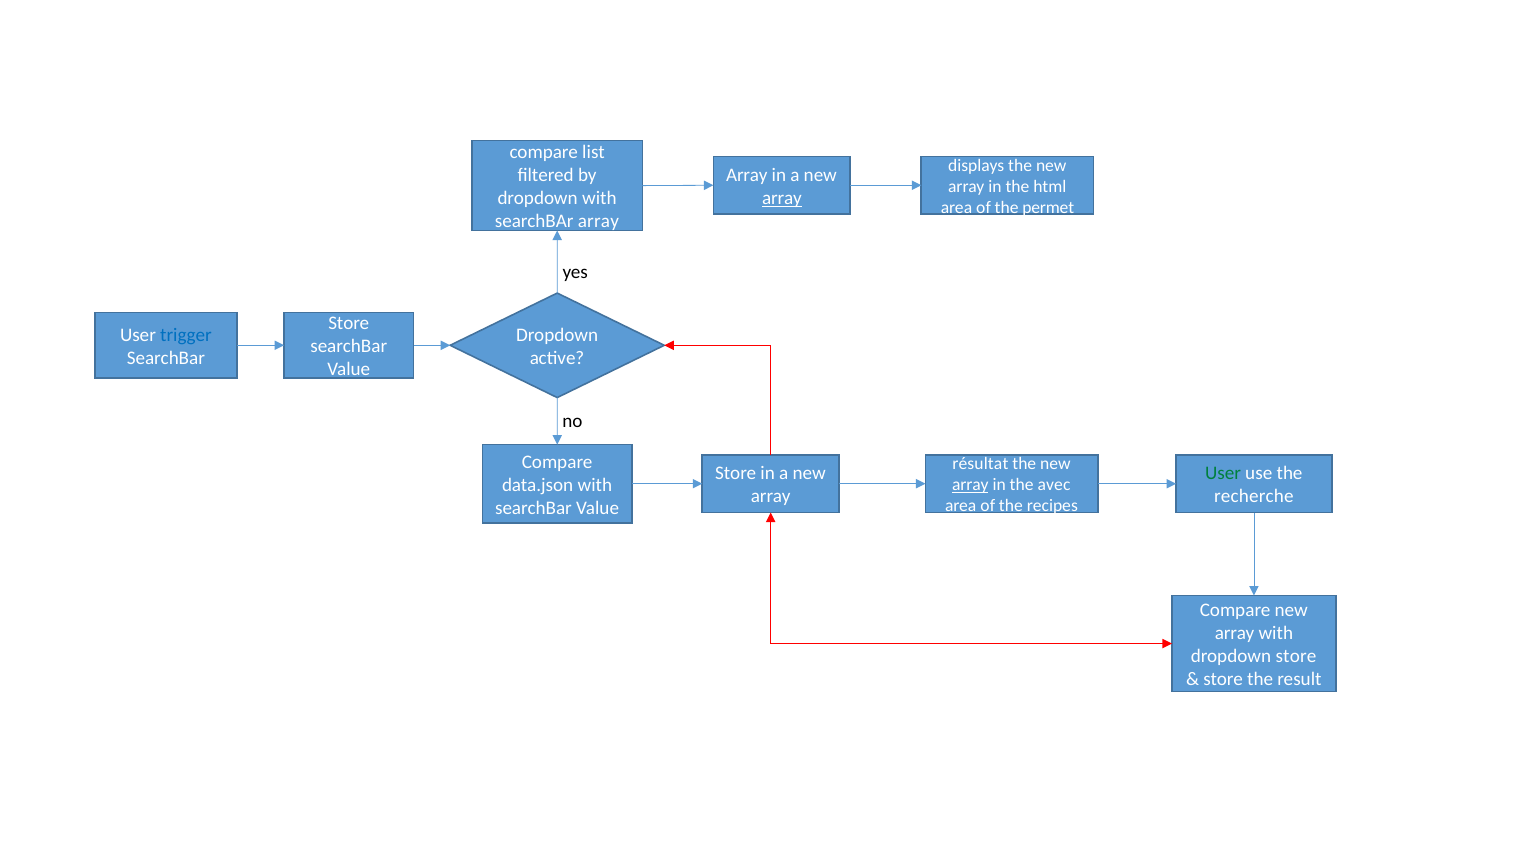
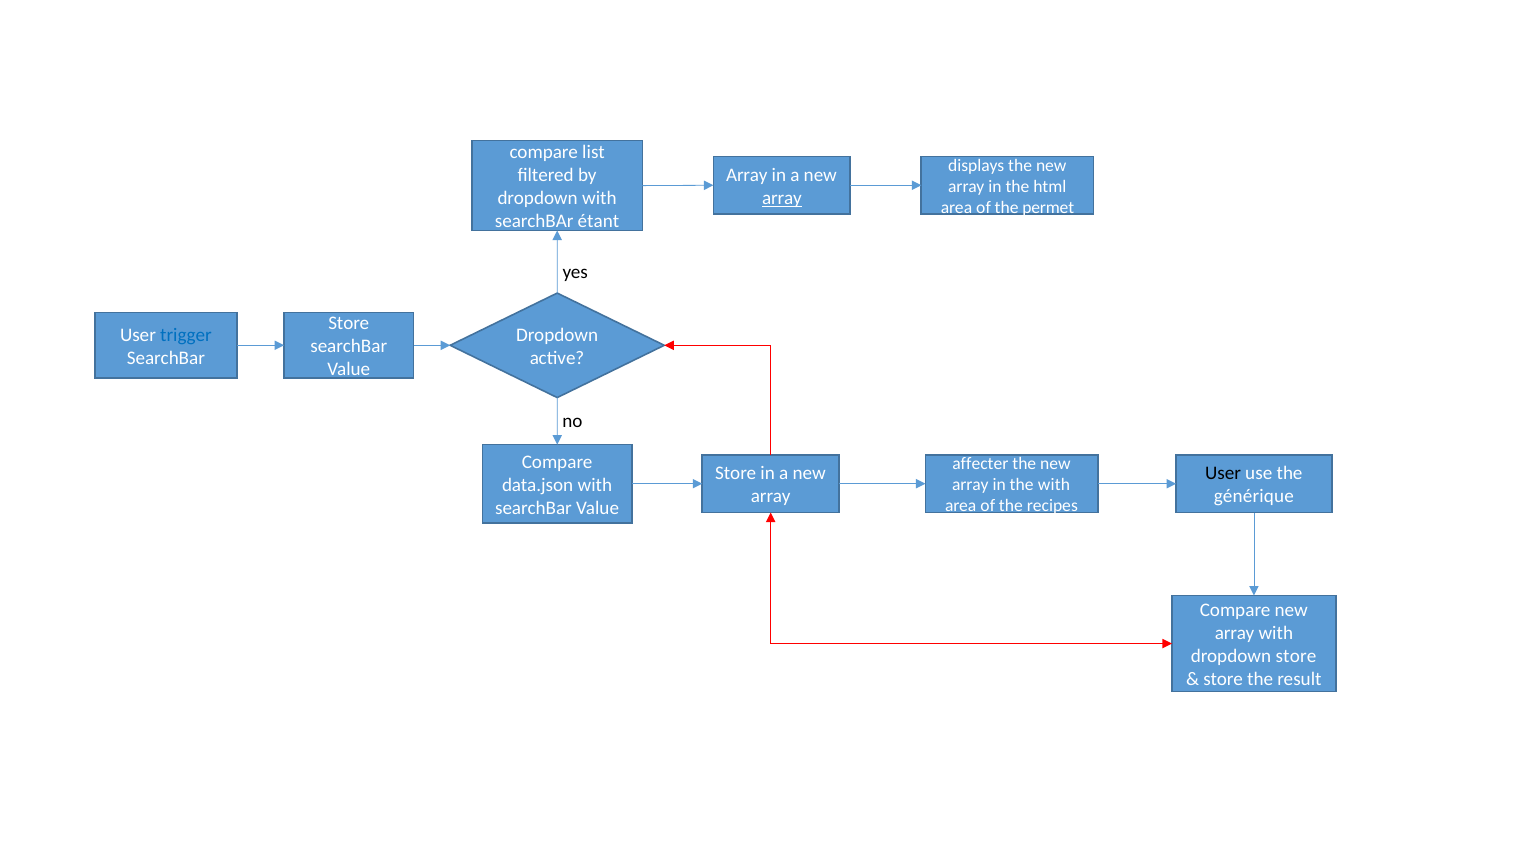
searchBAr array: array -> étant
résultat: résultat -> affecter
User at (1223, 473) colour: green -> black
array at (970, 485) underline: present -> none
the avec: avec -> with
recherche: recherche -> générique
